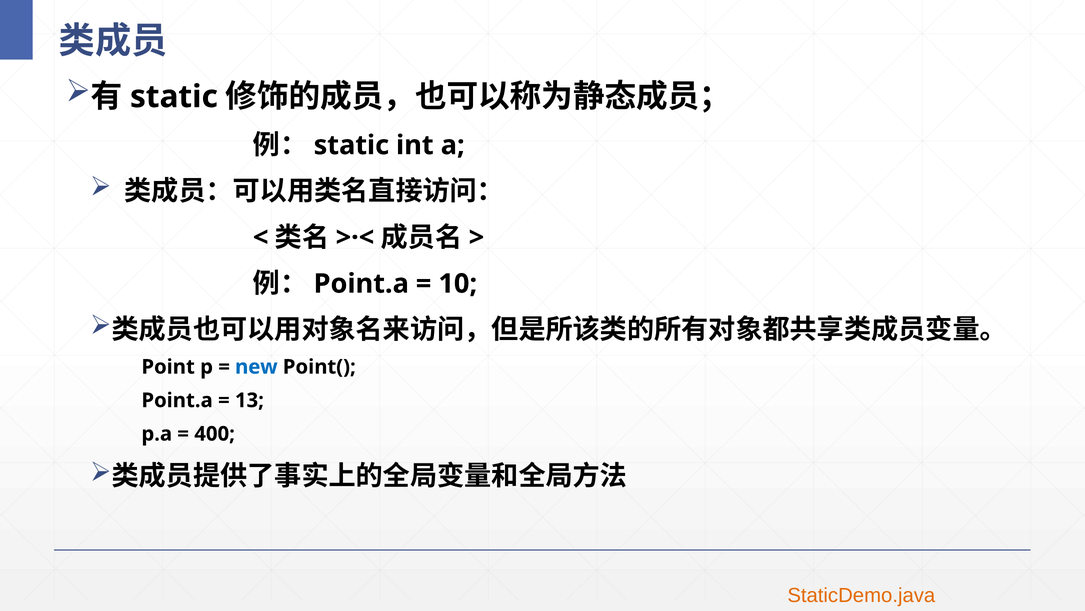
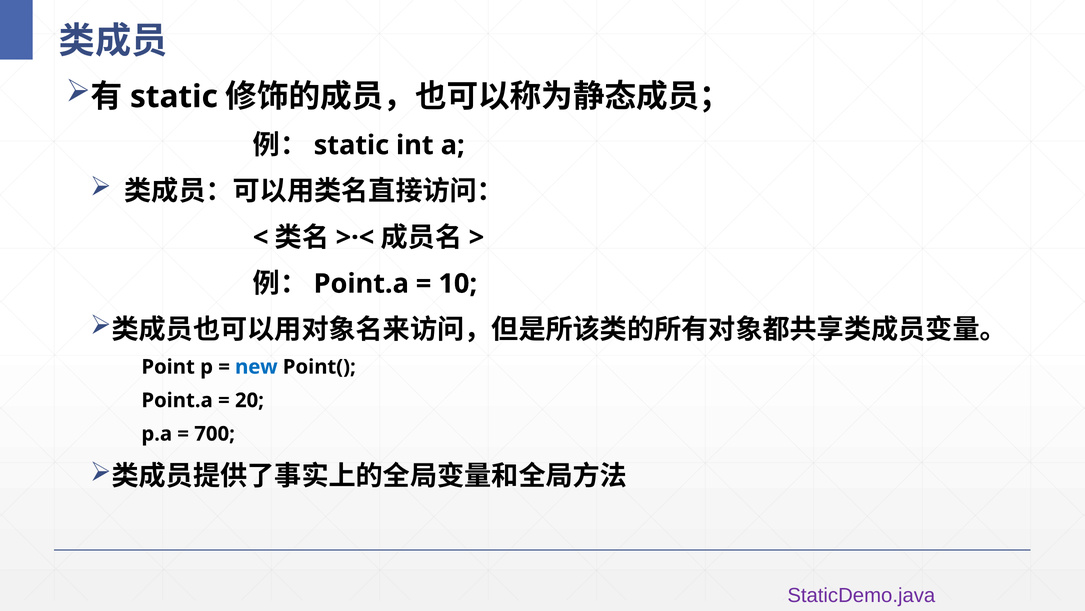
13: 13 -> 20
400: 400 -> 700
StaticDemo.java colour: orange -> purple
